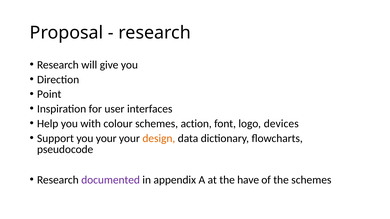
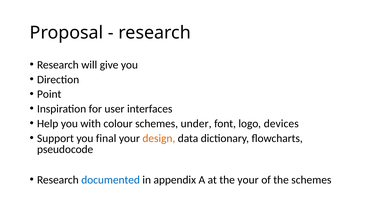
action: action -> under
you your: your -> final
documented colour: purple -> blue
the have: have -> your
